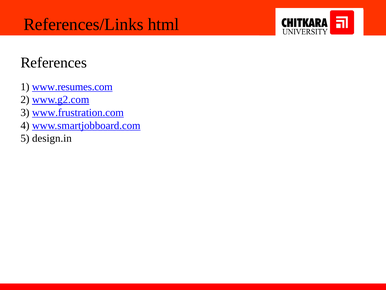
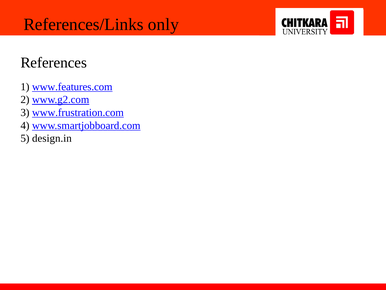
html: html -> only
www.resumes.com: www.resumes.com -> www.features.com
